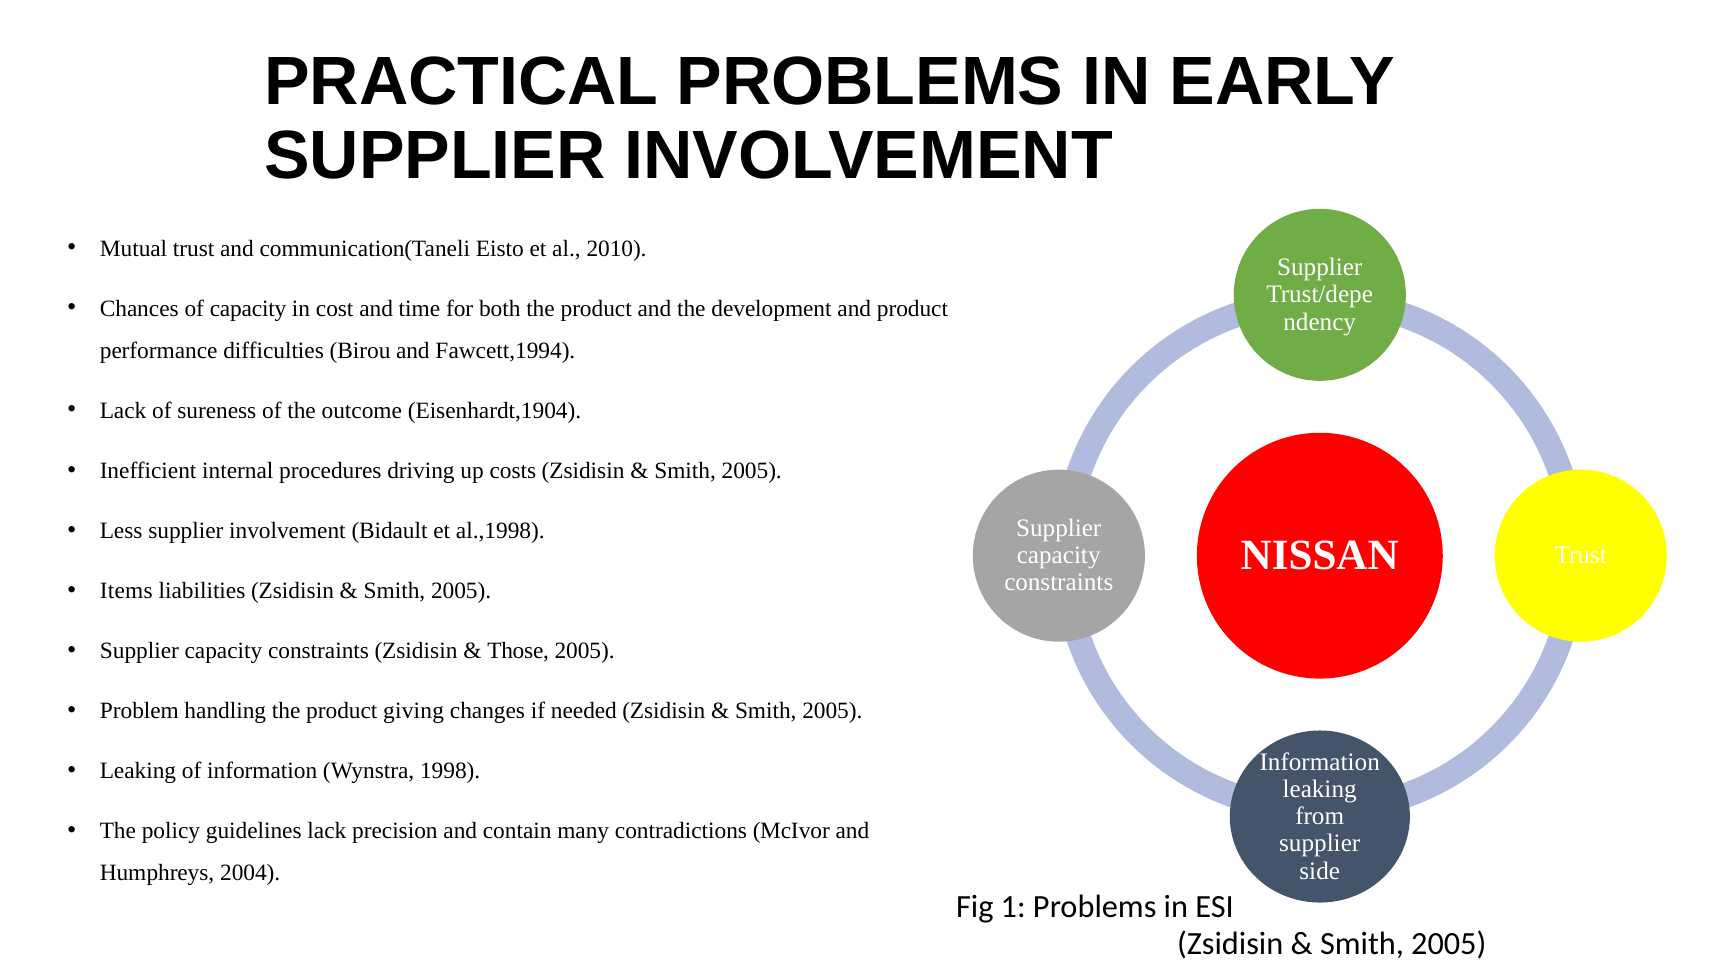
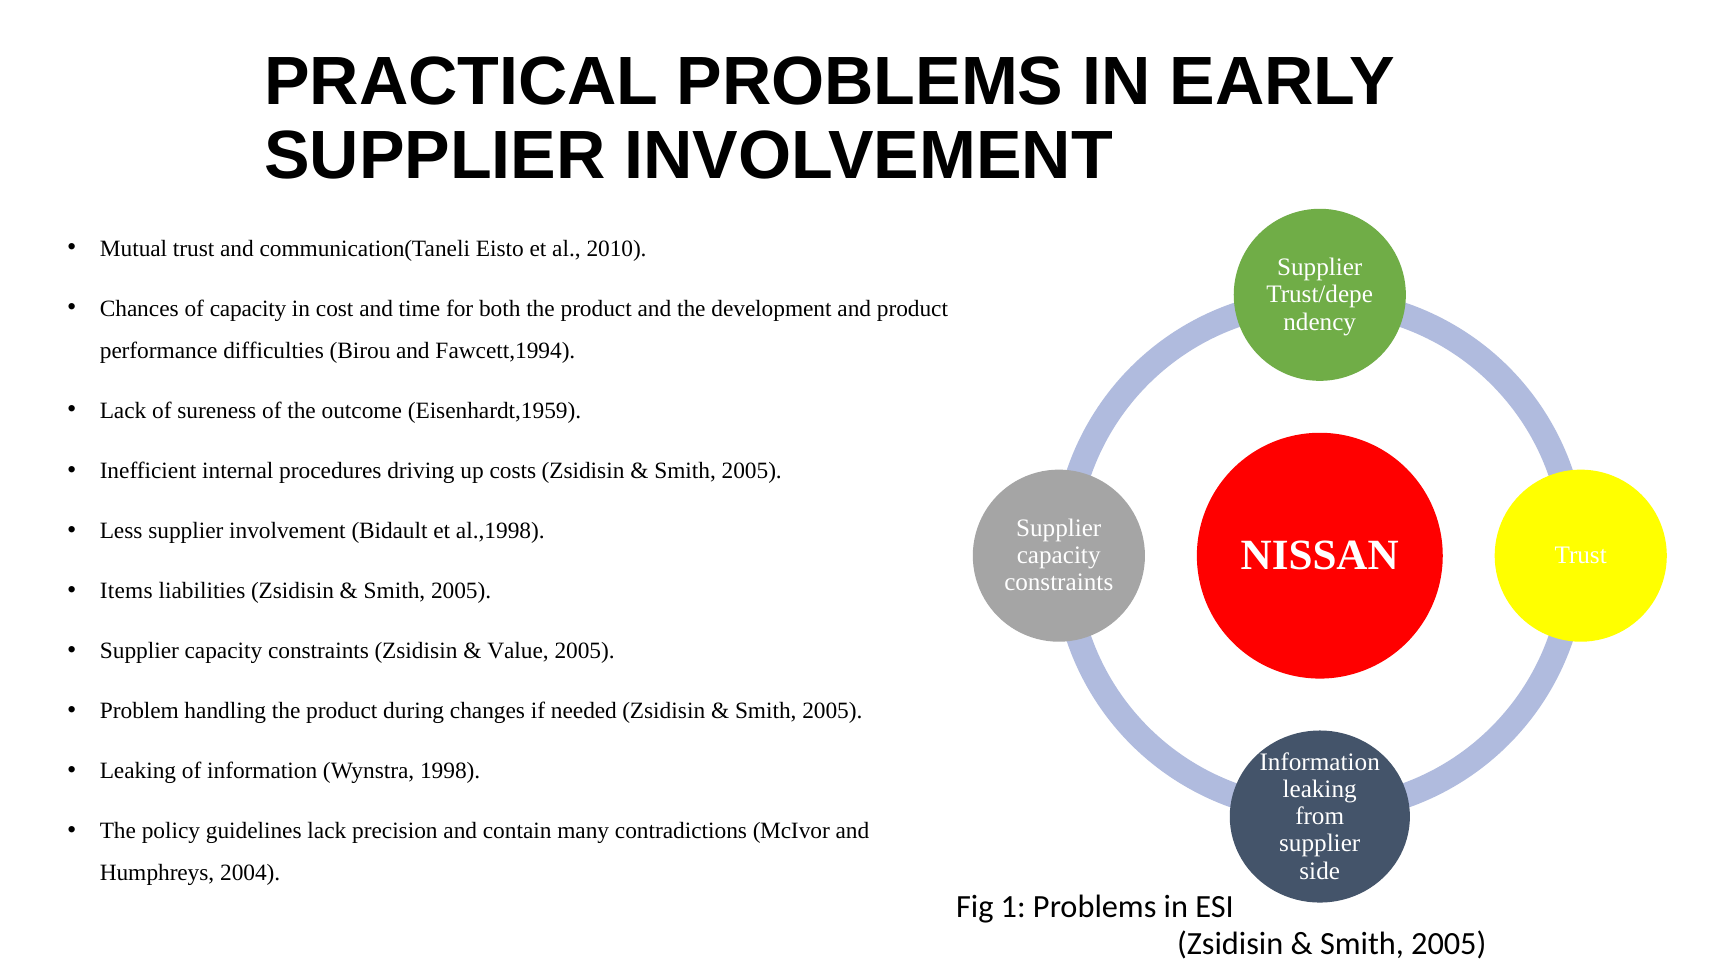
Eisenhardt,1904: Eisenhardt,1904 -> Eisenhardt,1959
Those: Those -> Value
giving: giving -> during
